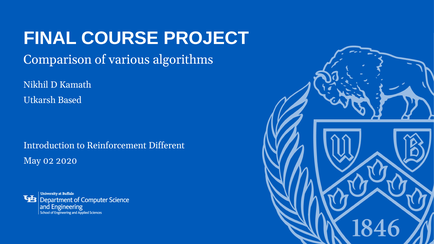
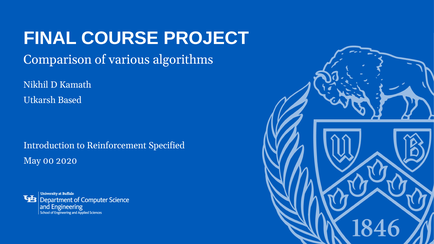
Different: Different -> Specified
02: 02 -> 00
